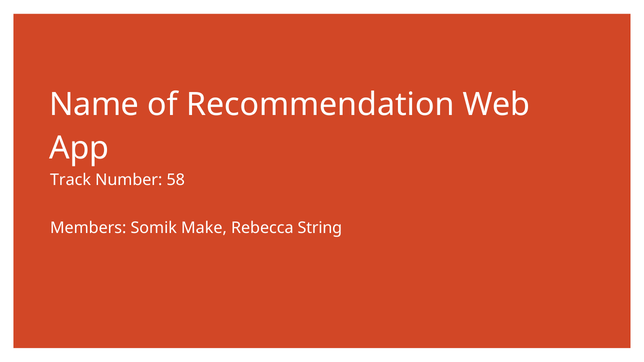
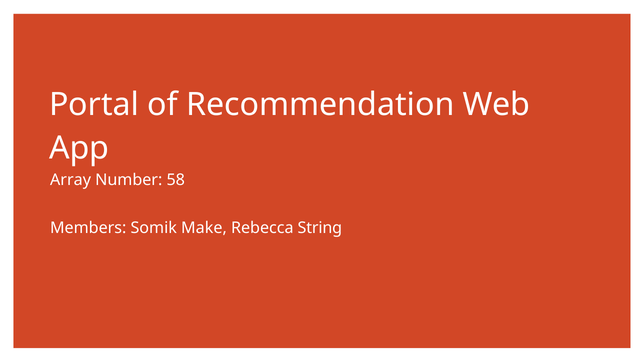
Name: Name -> Portal
Track: Track -> Array
